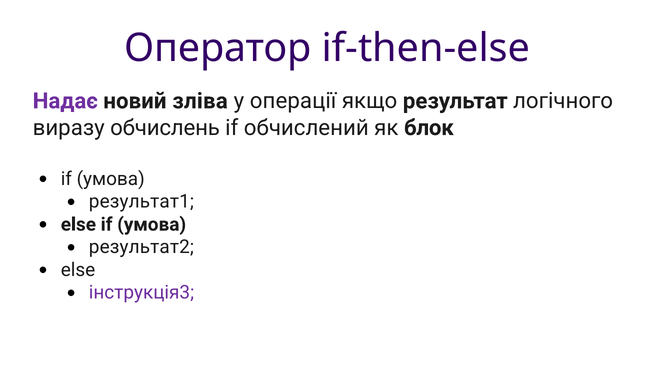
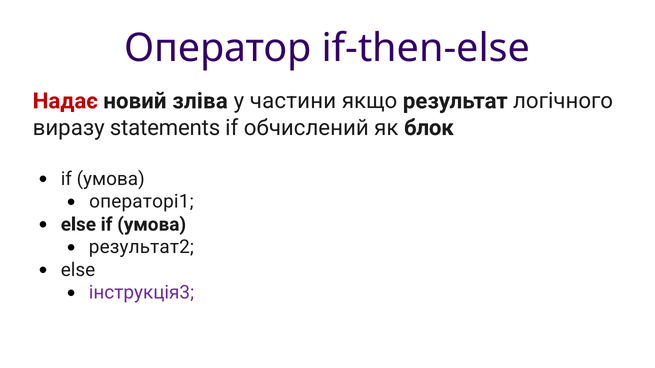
Надає colour: purple -> red
операції: операції -> частини
обчислень: обчислень -> statements
результат1: результат1 -> операторі1
